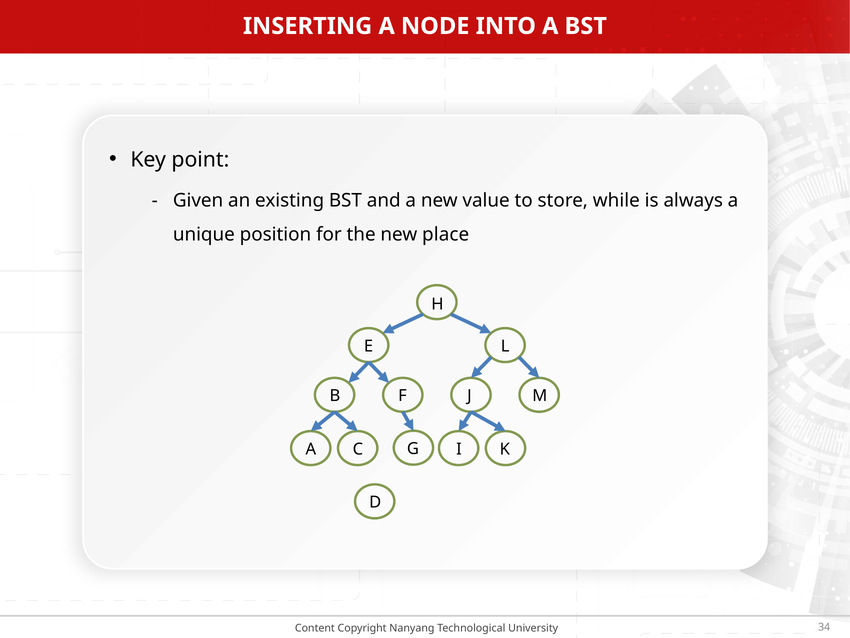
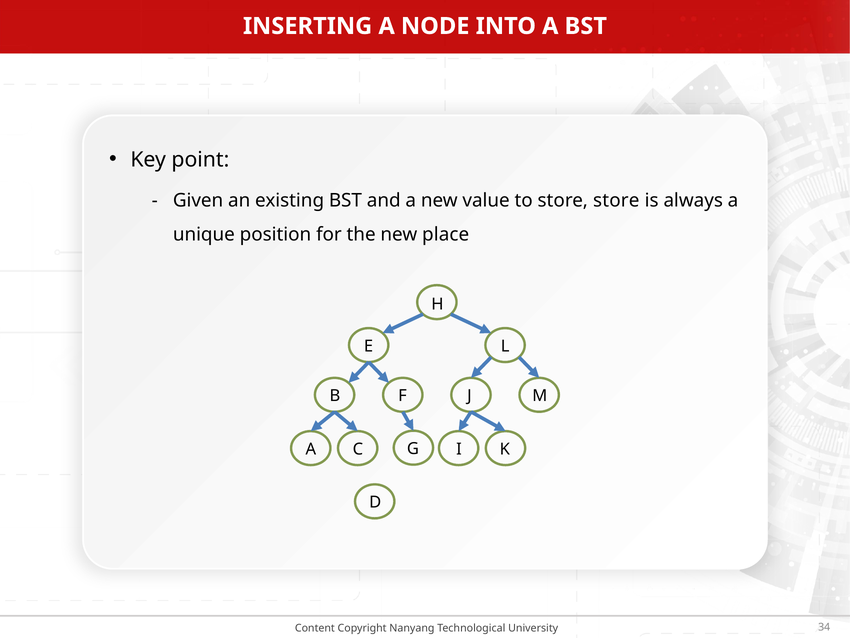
store while: while -> store
